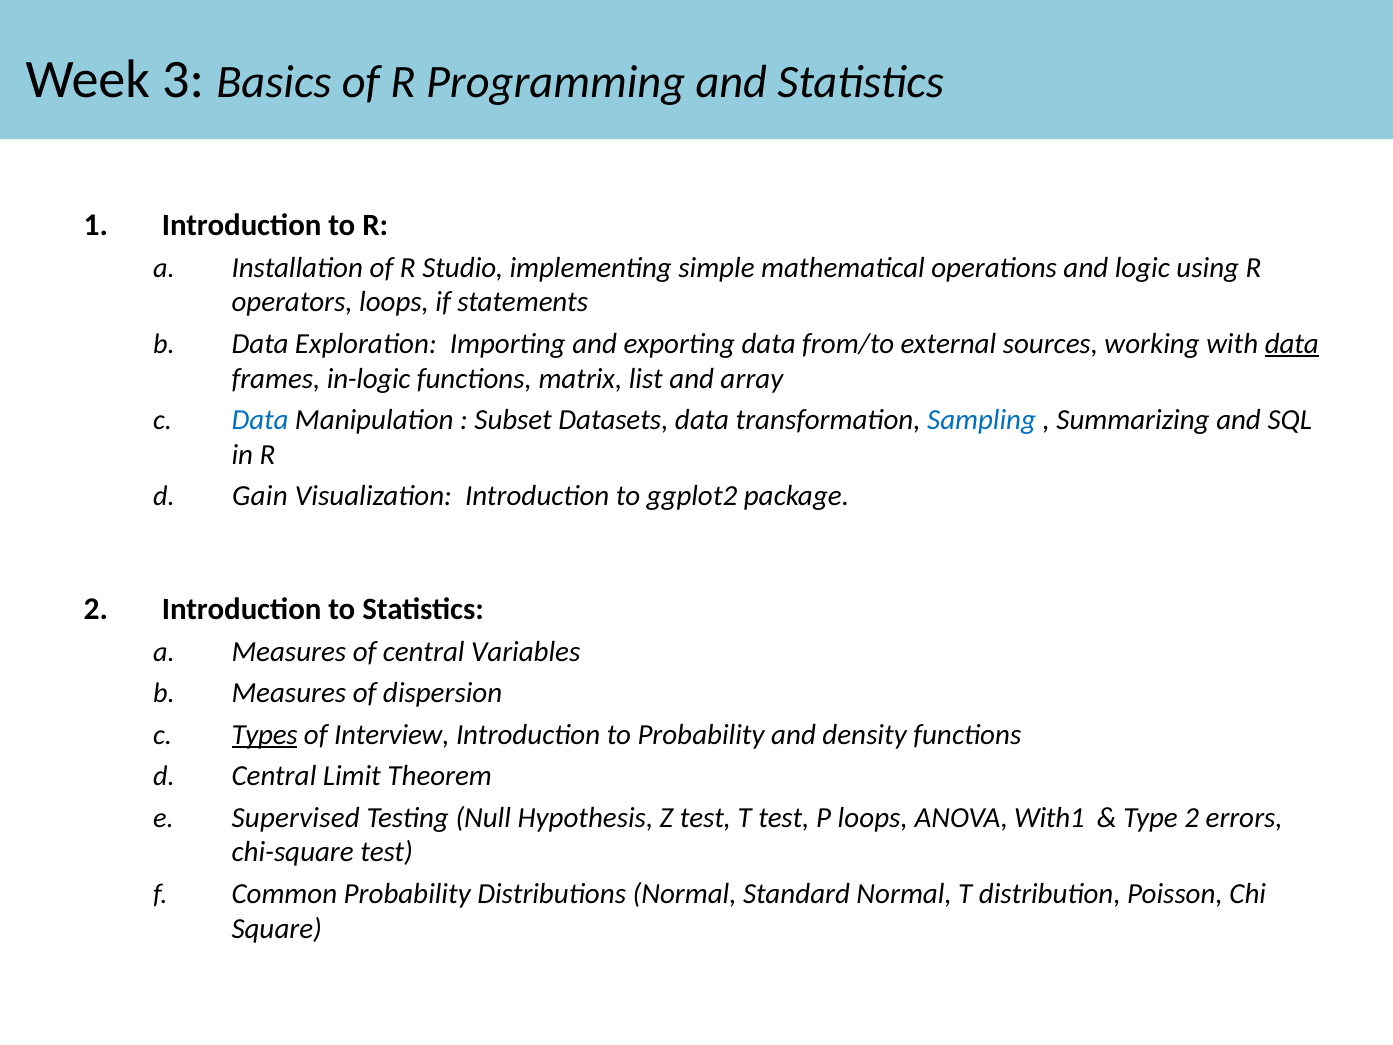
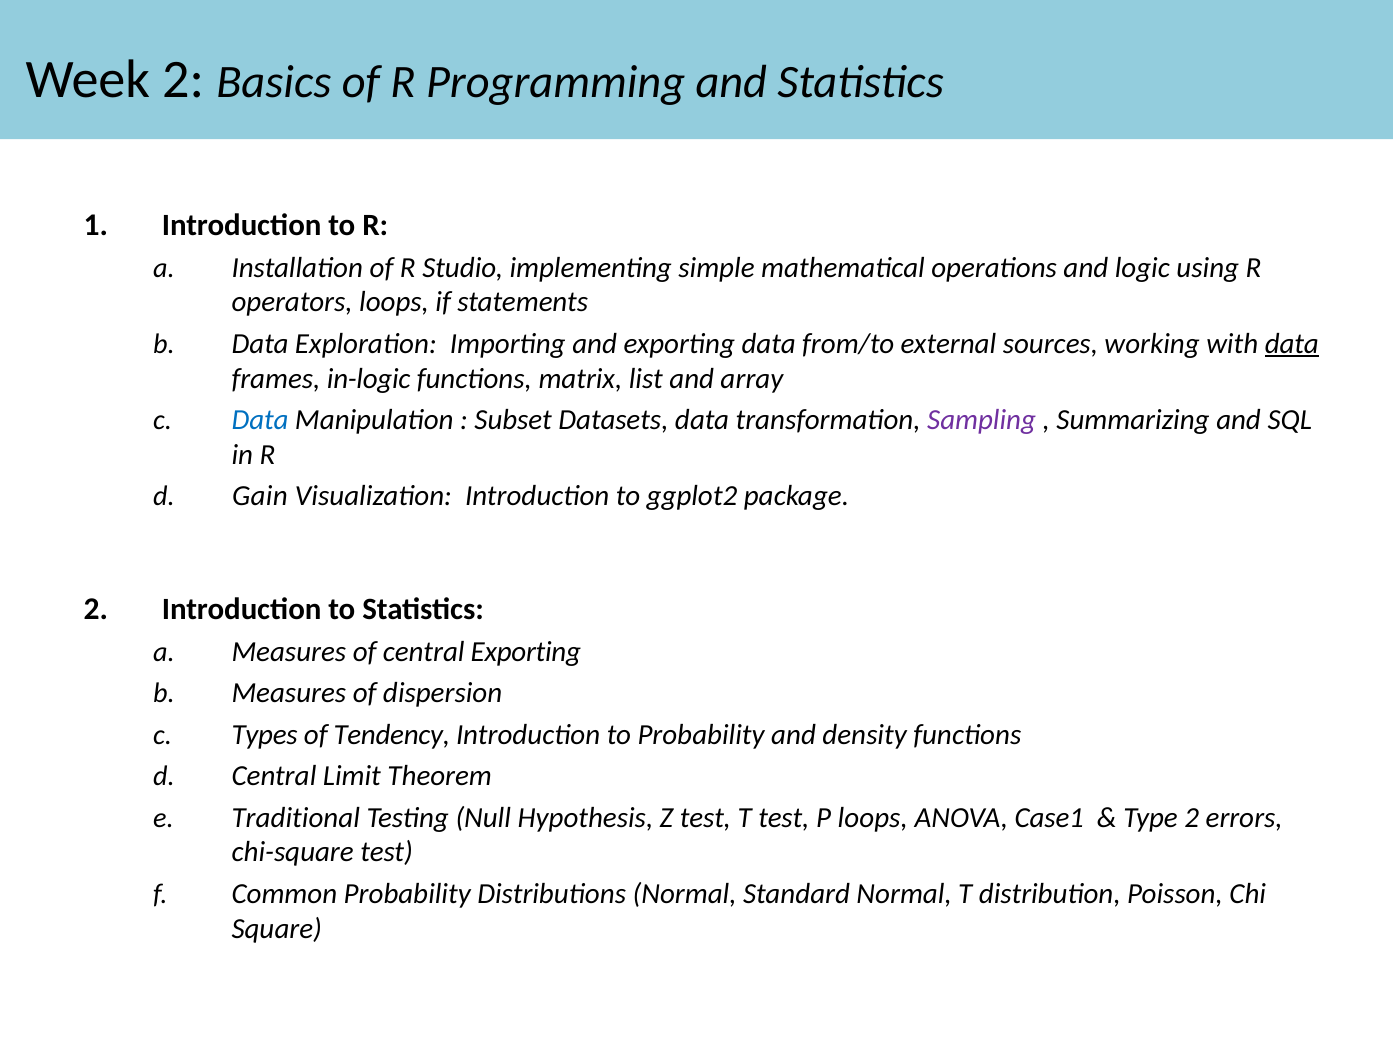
Week 3: 3 -> 2
Sampling colour: blue -> purple
central Variables: Variables -> Exporting
Types underline: present -> none
Interview: Interview -> Tendency
Supervised: Supervised -> Traditional
With1: With1 -> Case1
